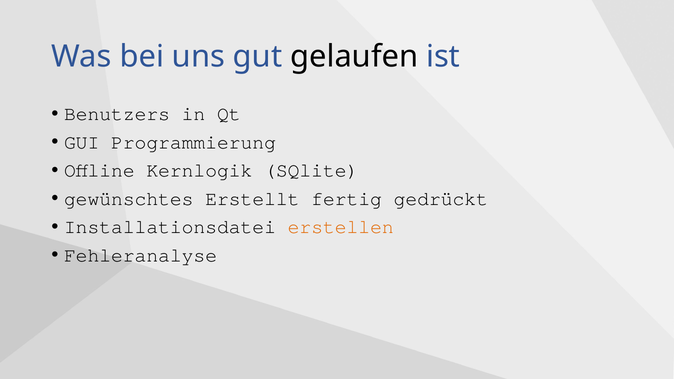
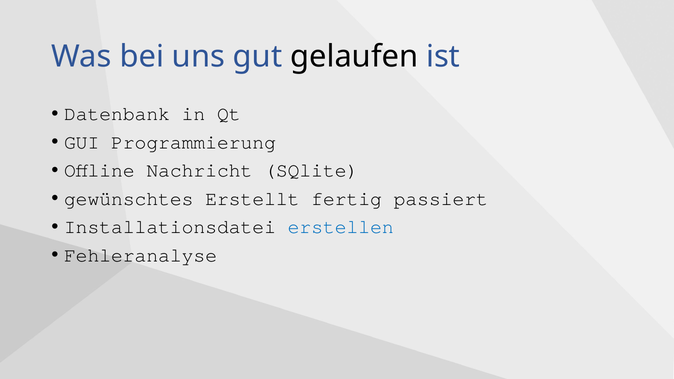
Benutzers: Benutzers -> Datenbank
Kernlogik: Kernlogik -> Nachricht
gedrückt: gedrückt -> passiert
erstellen colour: orange -> blue
